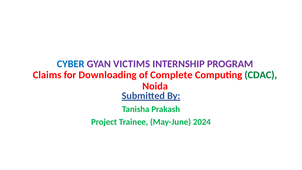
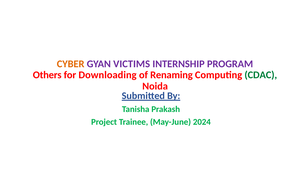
CYBER colour: blue -> orange
Claims: Claims -> Others
Complete: Complete -> Renaming
